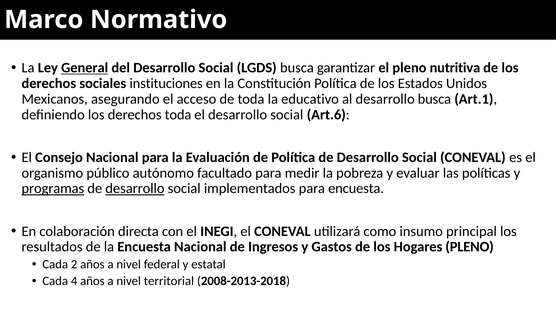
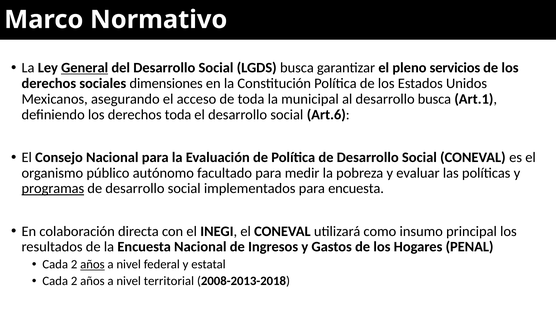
nutritiva: nutritiva -> servicios
instituciones: instituciones -> dimensiones
educativo: educativo -> municipal
desarrollo at (135, 189) underline: present -> none
Hogares PLENO: PLENO -> PENAL
años at (92, 265) underline: none -> present
4 at (74, 282): 4 -> 2
